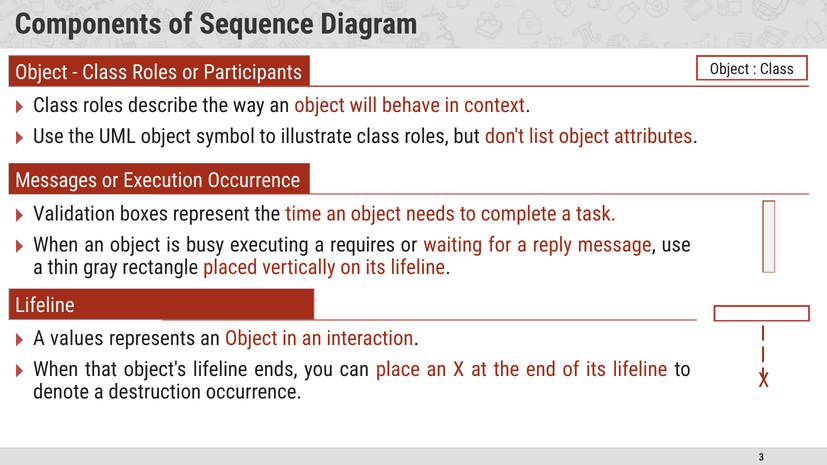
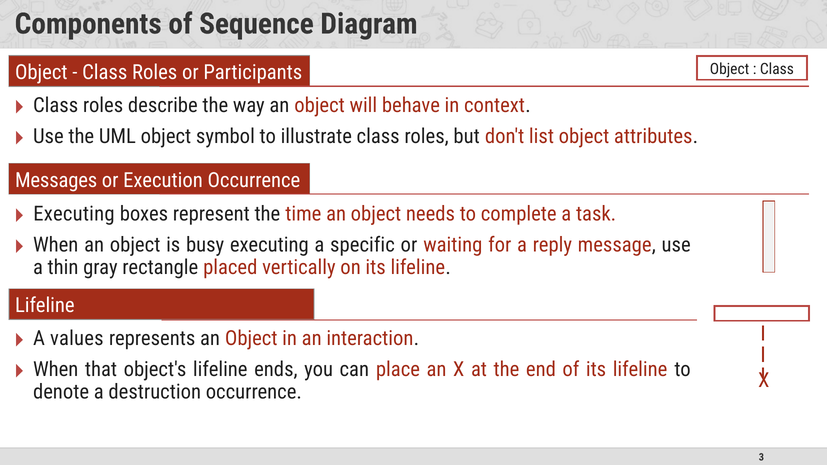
Validation at (74, 214): Validation -> Executing
requires: requires -> specific
